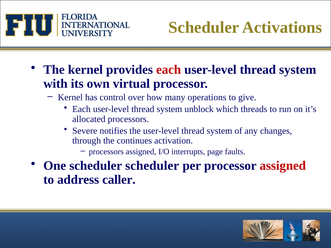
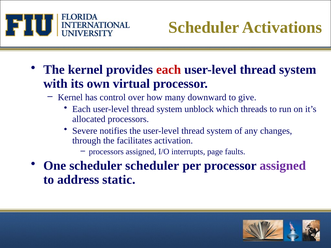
operations: operations -> downward
continues: continues -> facilitates
assigned at (283, 166) colour: red -> purple
caller: caller -> static
